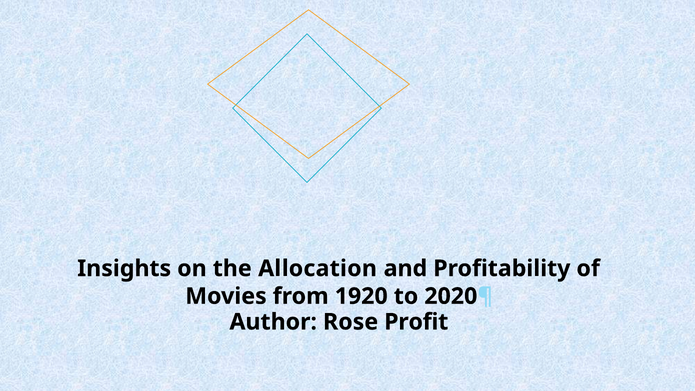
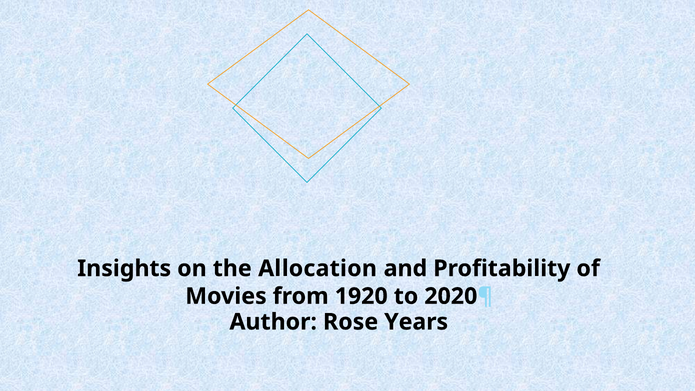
Profit: Profit -> Years
